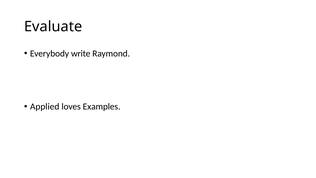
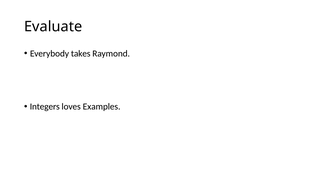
write: write -> takes
Applied: Applied -> Integers
